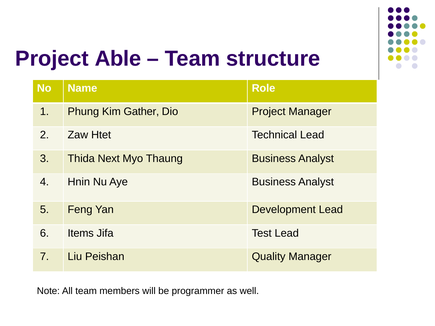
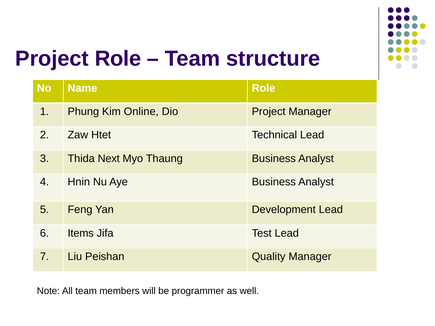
Project Able: Able -> Role
Gather: Gather -> Online
